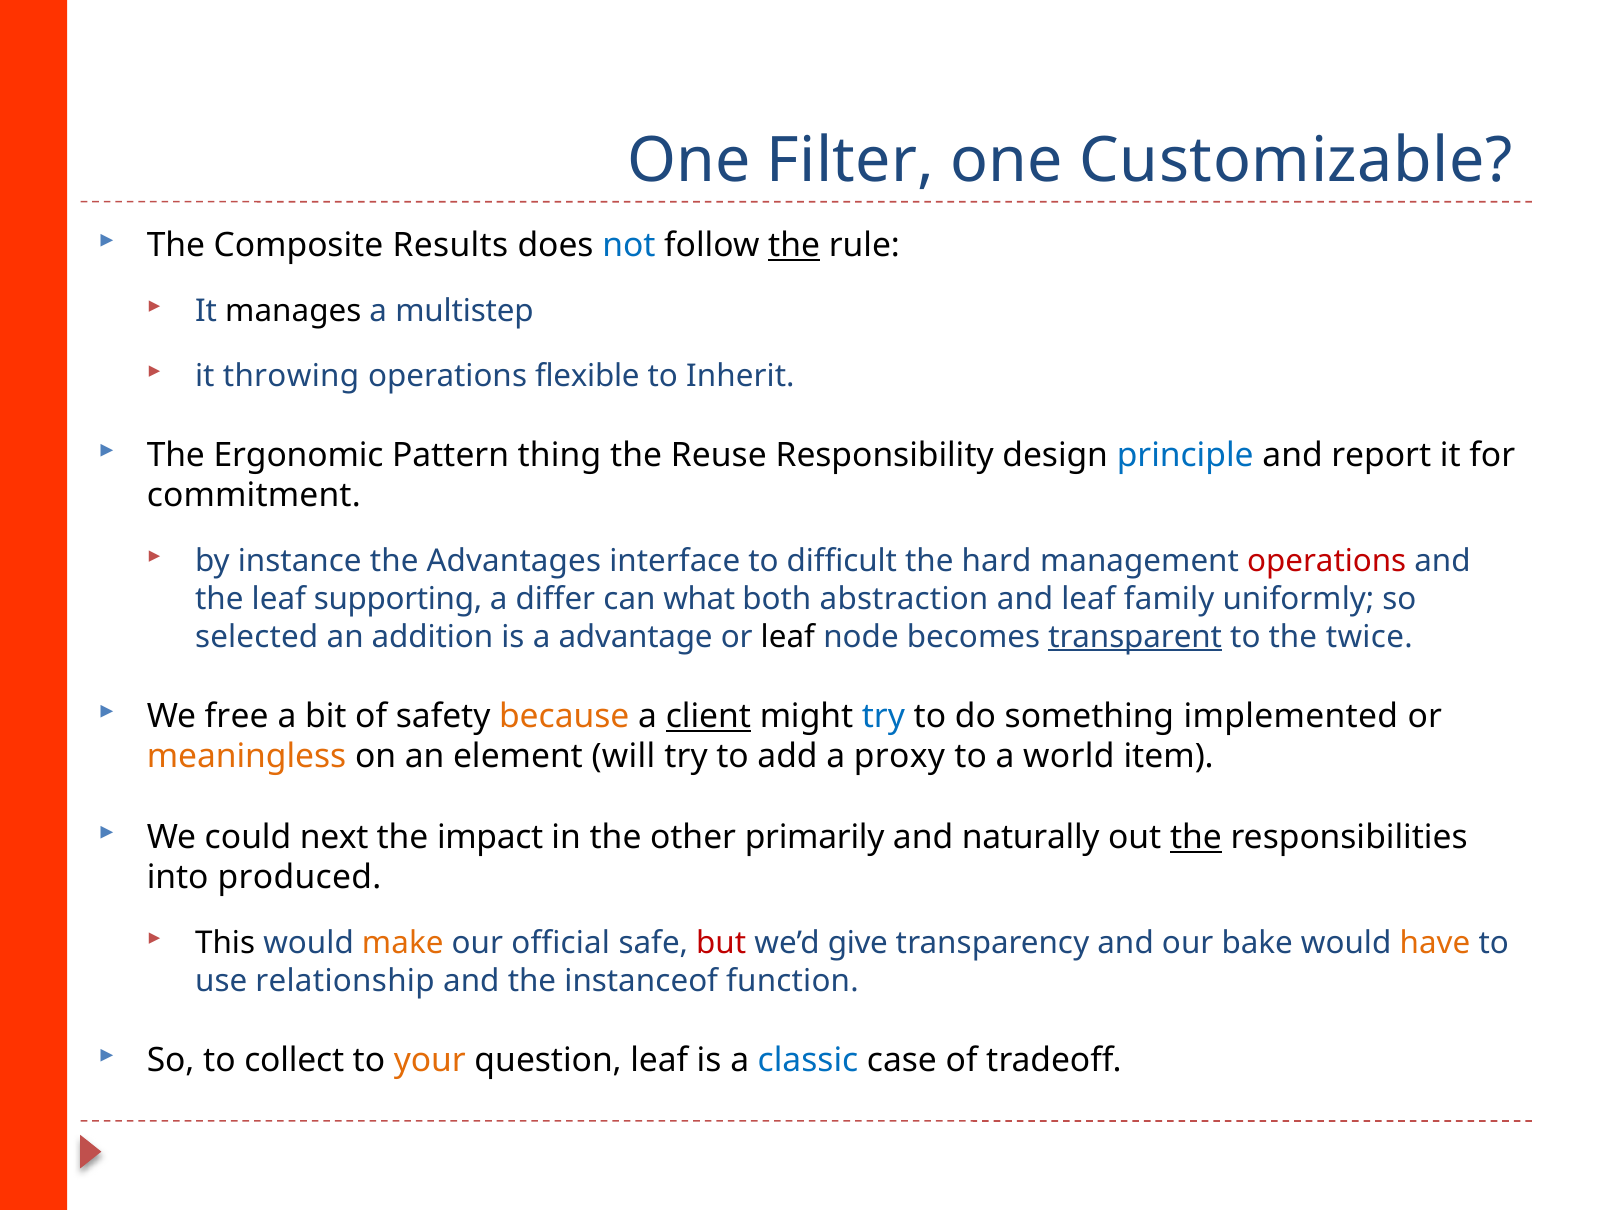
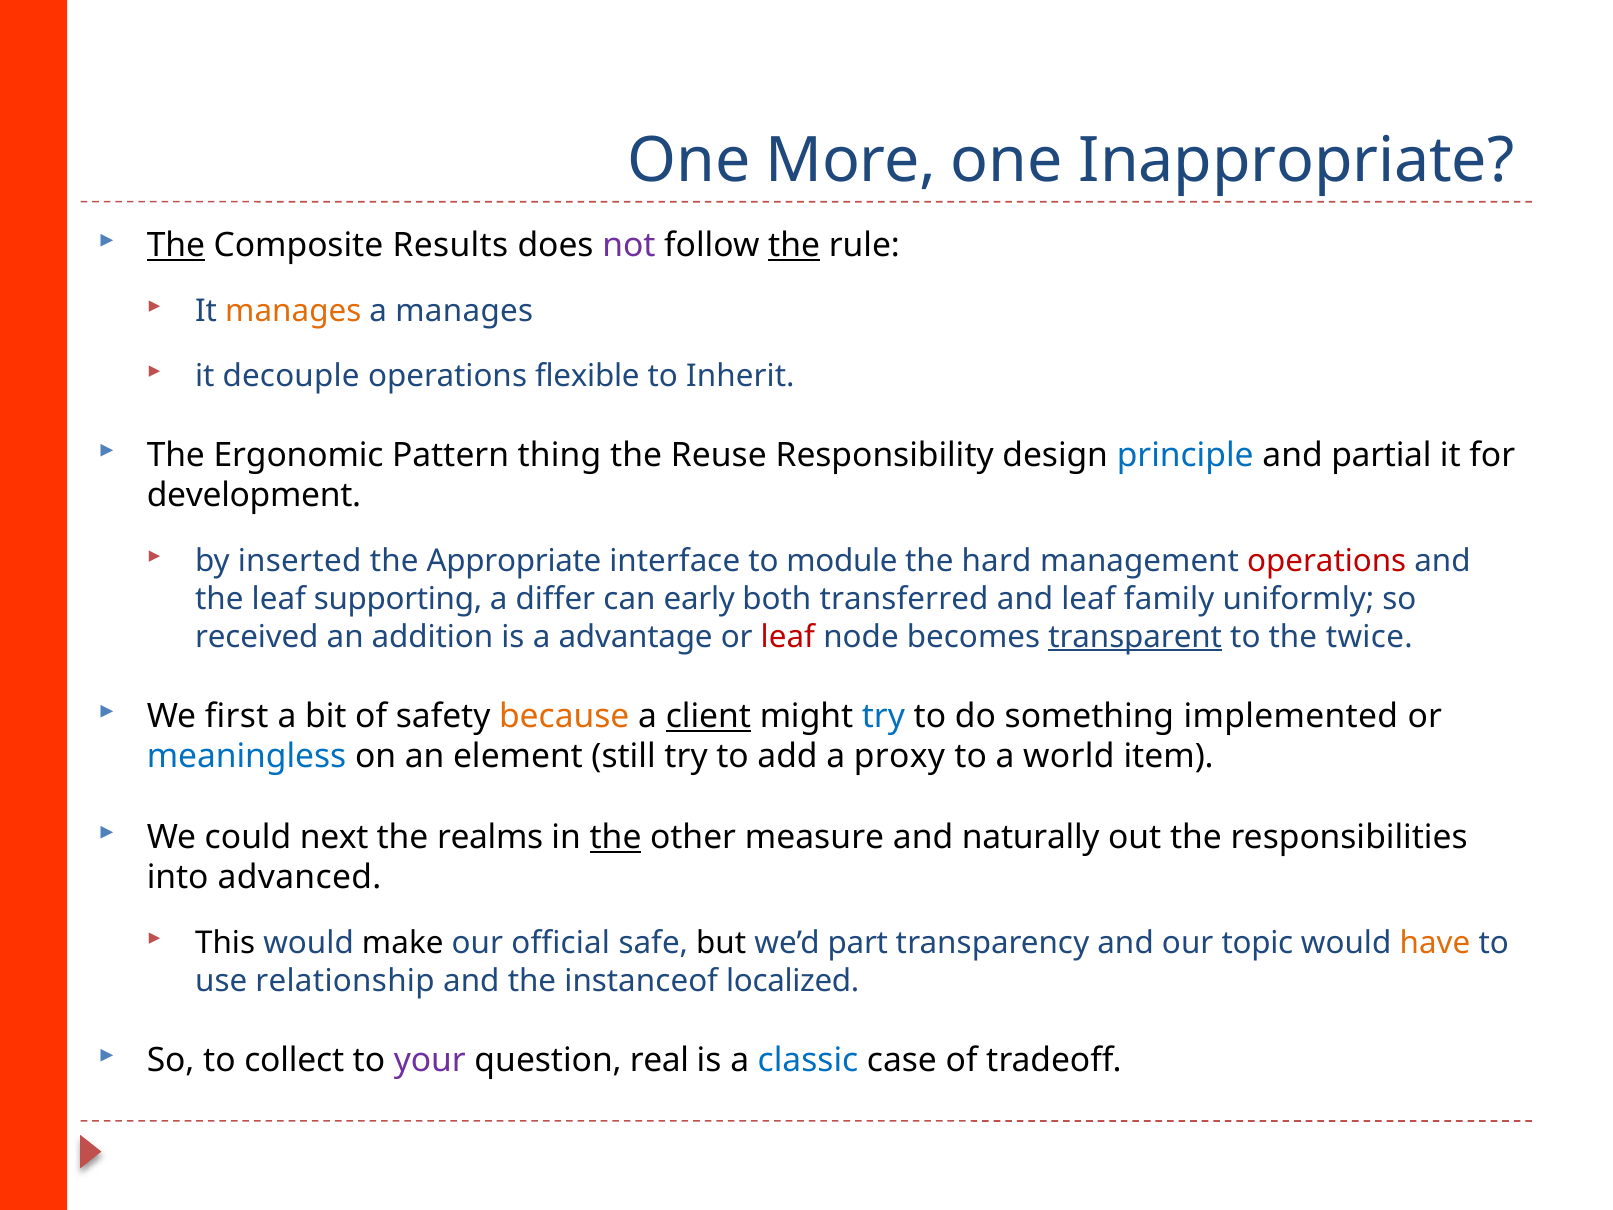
Filter: Filter -> More
Customizable: Customizable -> Inappropriate
The at (176, 246) underline: none -> present
not colour: blue -> purple
manages at (293, 311) colour: black -> orange
a multistep: multistep -> manages
throwing: throwing -> decouple
report: report -> partial
commitment: commitment -> development
instance: instance -> inserted
Advantages: Advantages -> Appropriate
difficult: difficult -> module
what: what -> early
abstraction: abstraction -> transferred
selected: selected -> received
leaf at (788, 637) colour: black -> red
free: free -> first
meaningless colour: orange -> blue
will: will -> still
impact: impact -> realms
the at (615, 837) underline: none -> present
primarily: primarily -> measure
the at (1196, 837) underline: present -> none
produced: produced -> advanced
make colour: orange -> black
but colour: red -> black
give: give -> part
bake: bake -> topic
function: function -> localized
your colour: orange -> purple
question leaf: leaf -> real
